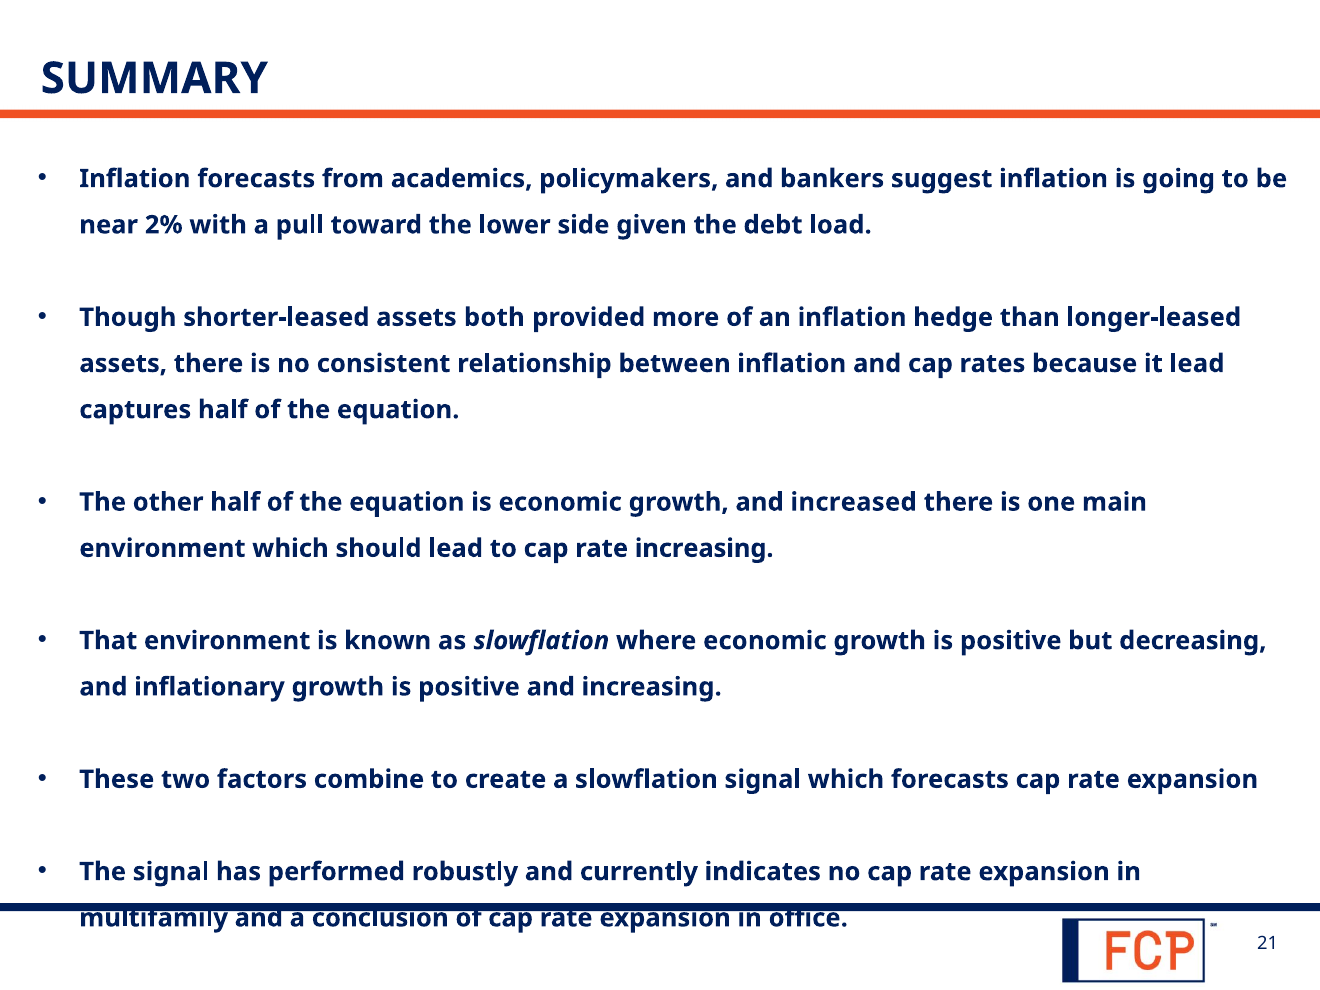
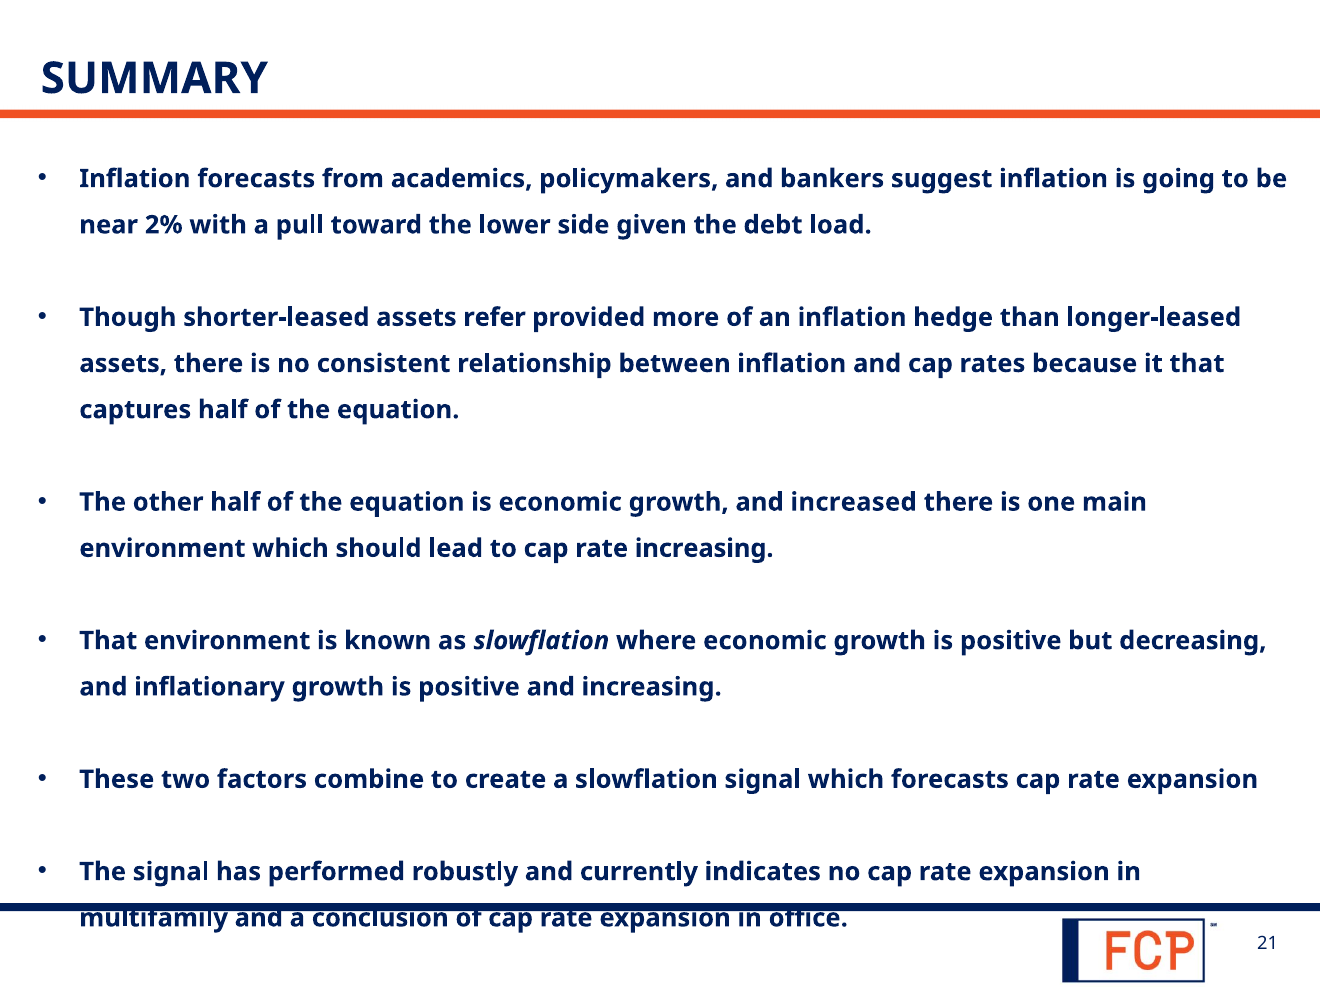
both: both -> refer
it lead: lead -> that
